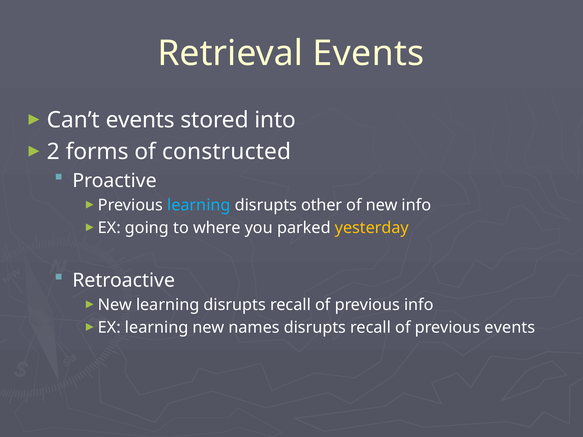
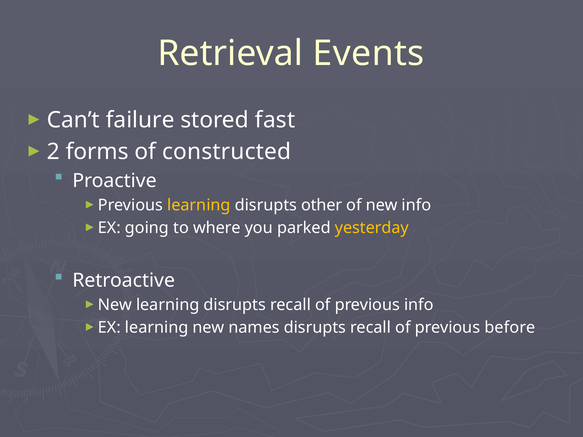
Can’t events: events -> failure
into: into -> fast
learning at (199, 205) colour: light blue -> yellow
previous events: events -> before
